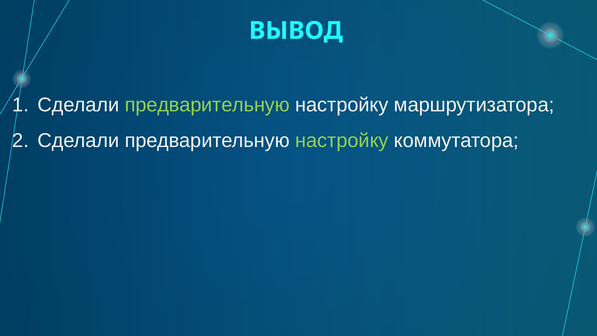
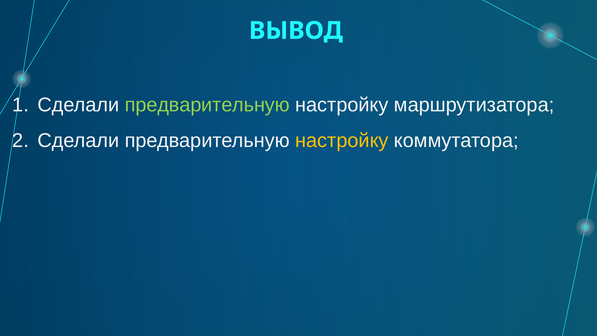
настройку at (342, 141) colour: light green -> yellow
